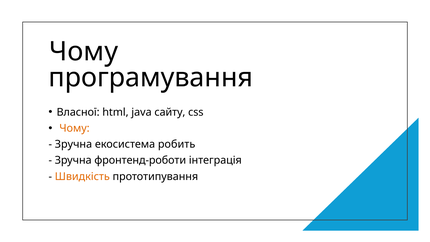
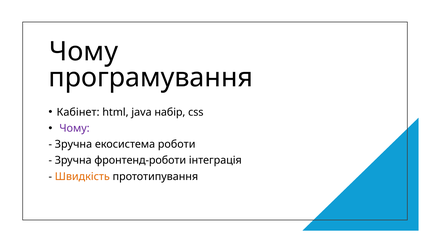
Власної: Власної -> Кабінет
сайту: сайту -> набір
Чому at (75, 128) colour: orange -> purple
робить: робить -> роботи
